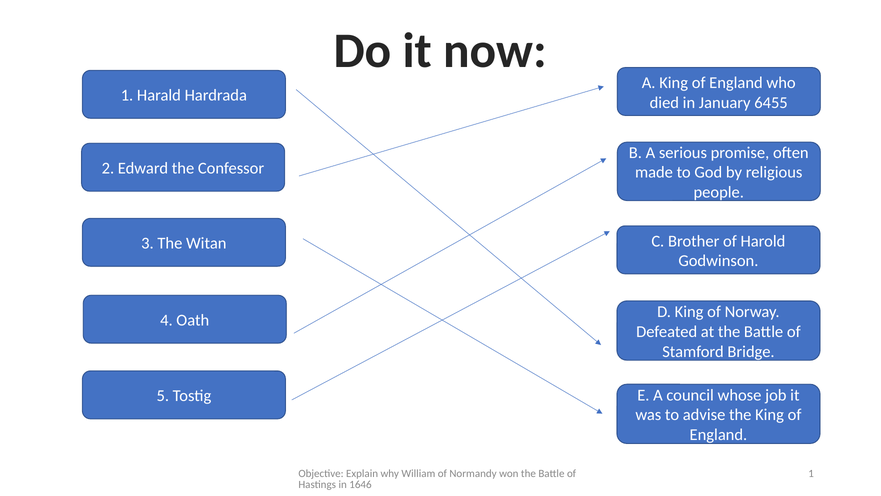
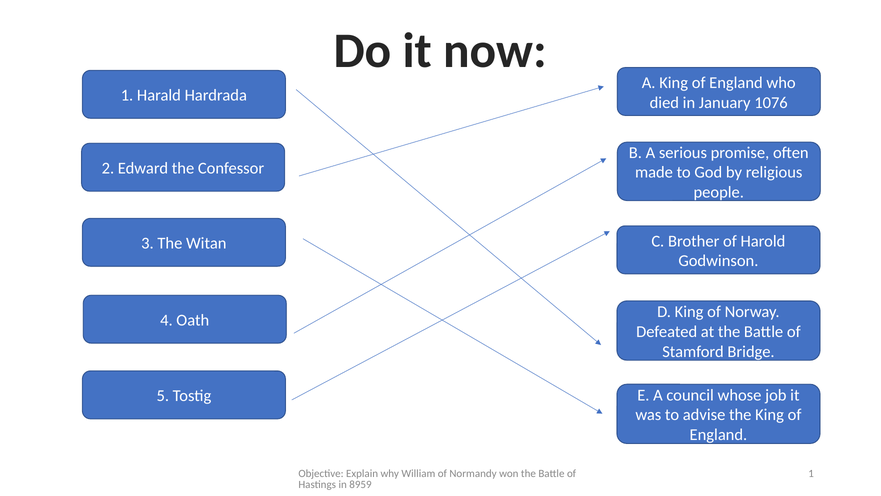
6455: 6455 -> 1076
1646: 1646 -> 8959
